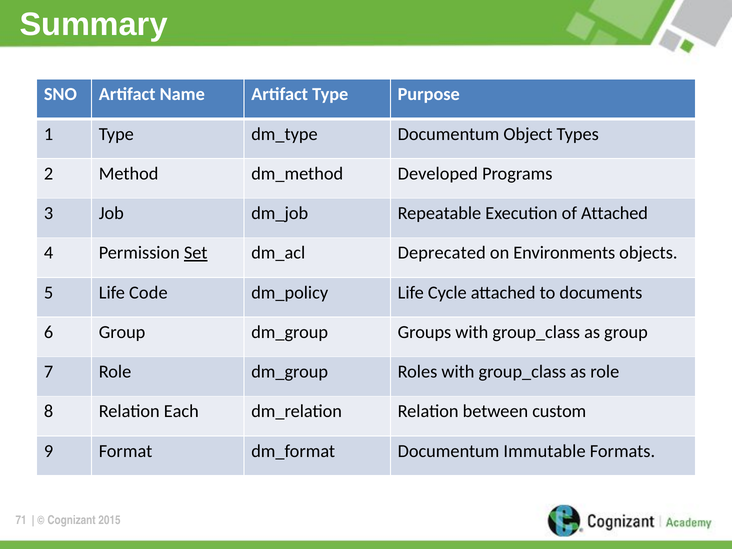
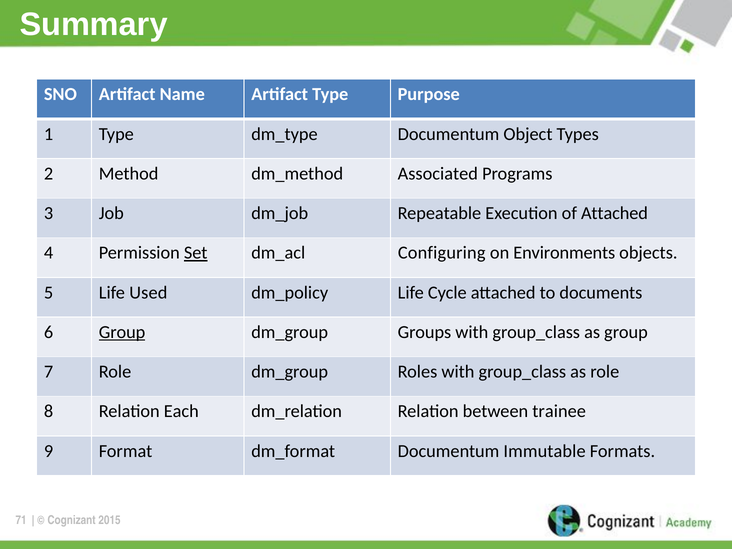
Developed: Developed -> Associated
Deprecated: Deprecated -> Configuring
Code: Code -> Used
Group at (122, 332) underline: none -> present
custom: custom -> trainee
